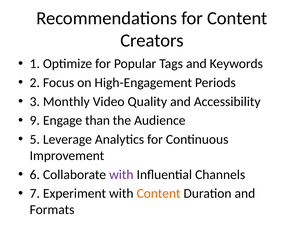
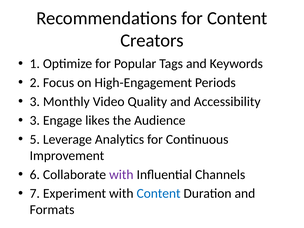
9 at (35, 121): 9 -> 3
than: than -> likes
Content at (159, 194) colour: orange -> blue
